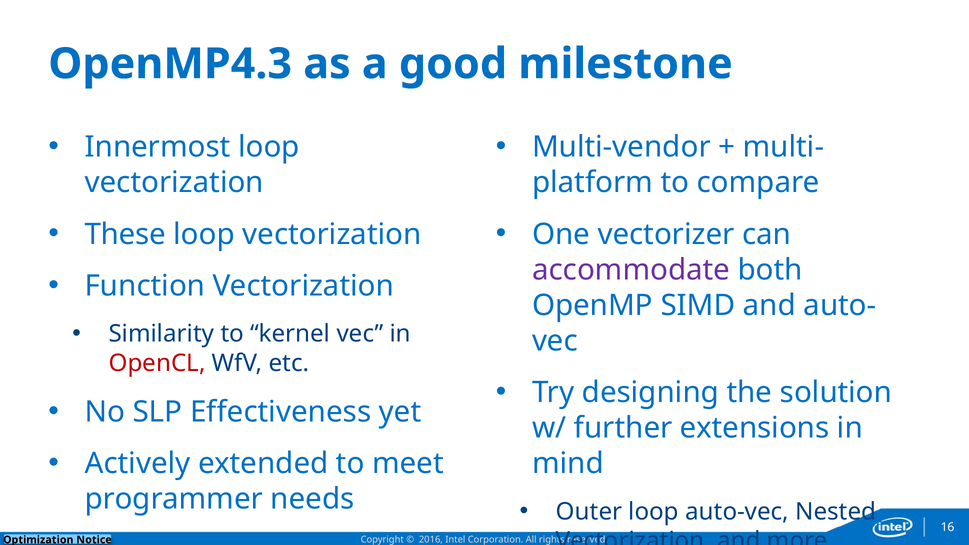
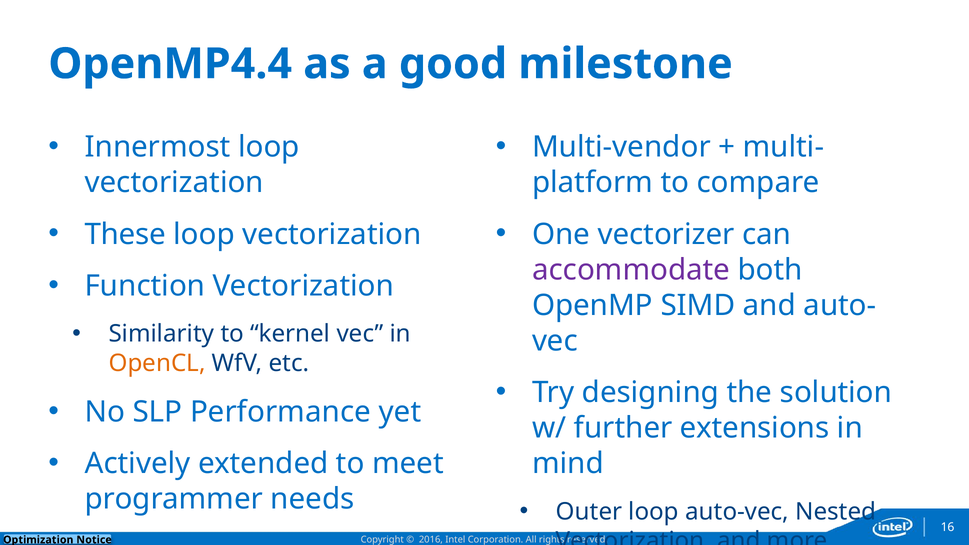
OpenMP4.3: OpenMP4.3 -> OpenMP4.4
OpenCL colour: red -> orange
Effectiveness: Effectiveness -> Performance
